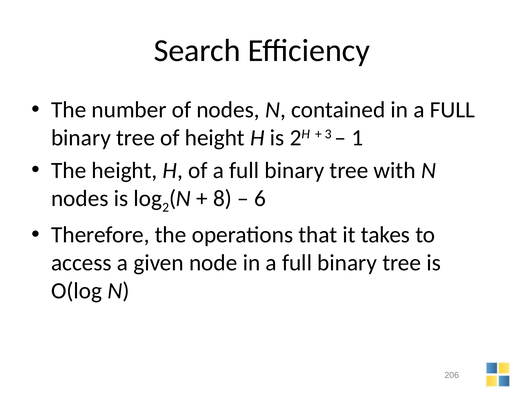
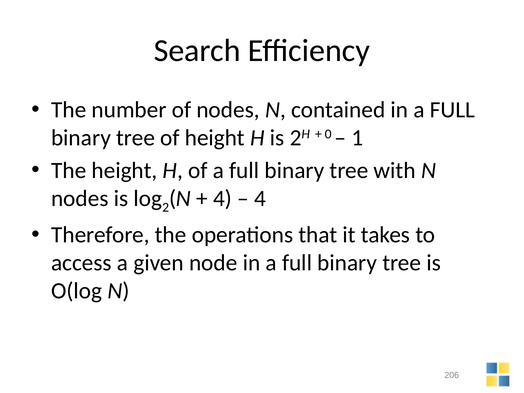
3: 3 -> 0
8 at (223, 198): 8 -> 4
6 at (260, 198): 6 -> 4
